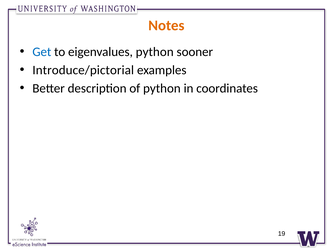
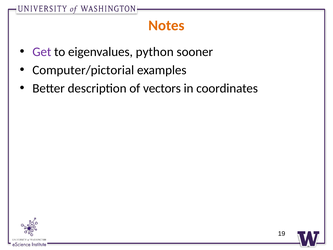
Get colour: blue -> purple
Introduce/pictorial: Introduce/pictorial -> Computer/pictorial
of python: python -> vectors
